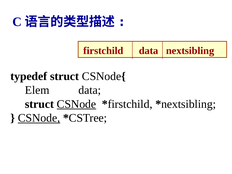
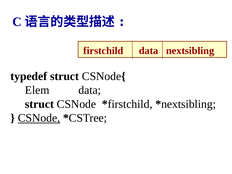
CSNode at (76, 104) underline: present -> none
